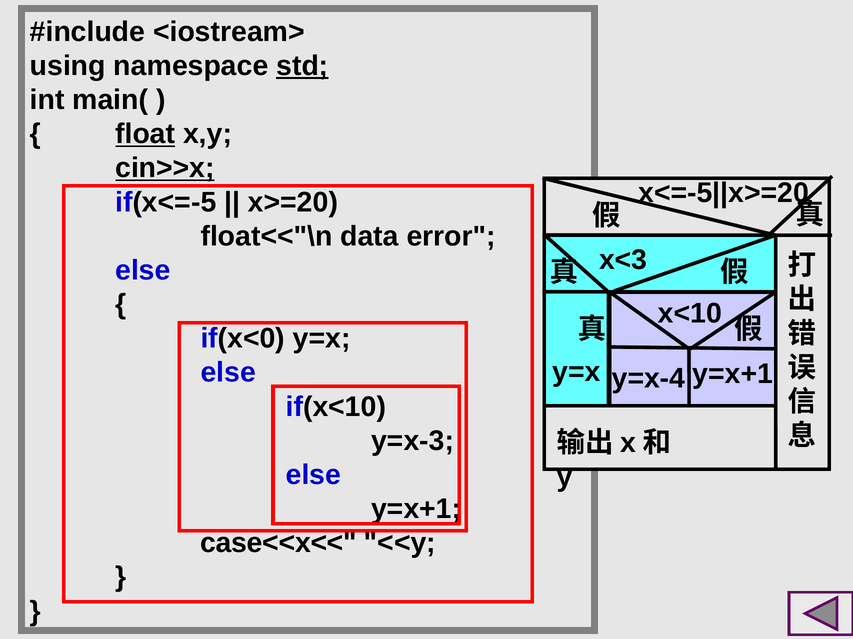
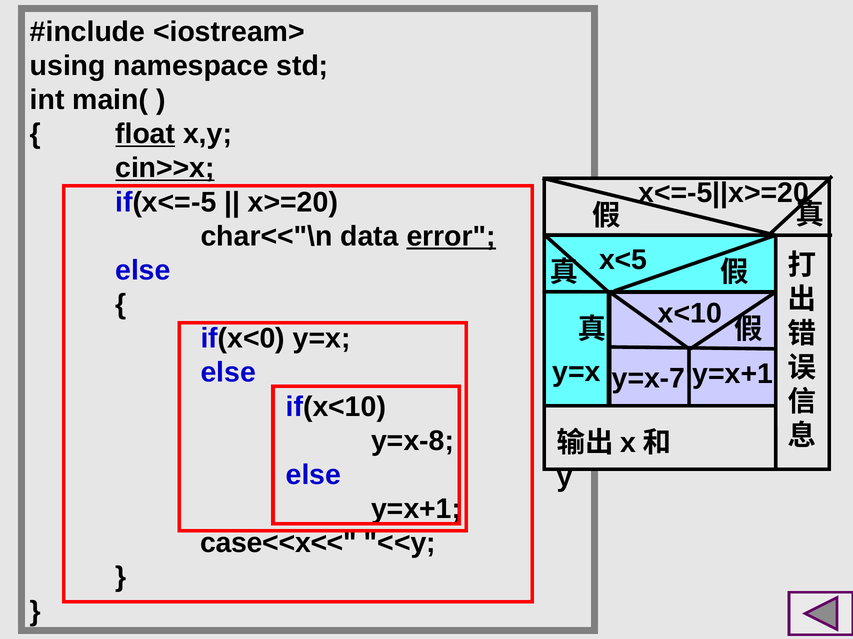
std underline: present -> none
float<<"\n: float<<"\n -> char<<"\n
error underline: none -> present
x<3: x<3 -> x<5
y=x-4: y=x-4 -> y=x-7
y=x-3: y=x-3 -> y=x-8
